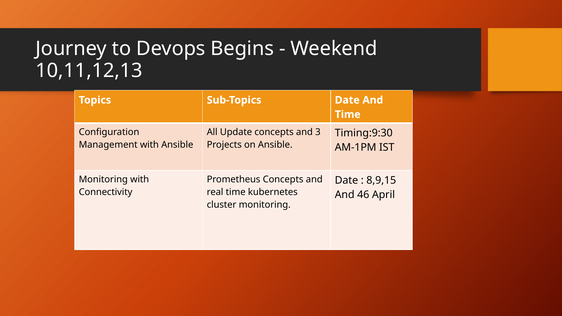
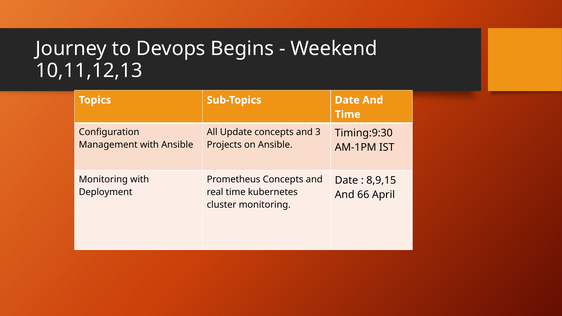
Connectivity: Connectivity -> Deployment
46: 46 -> 66
